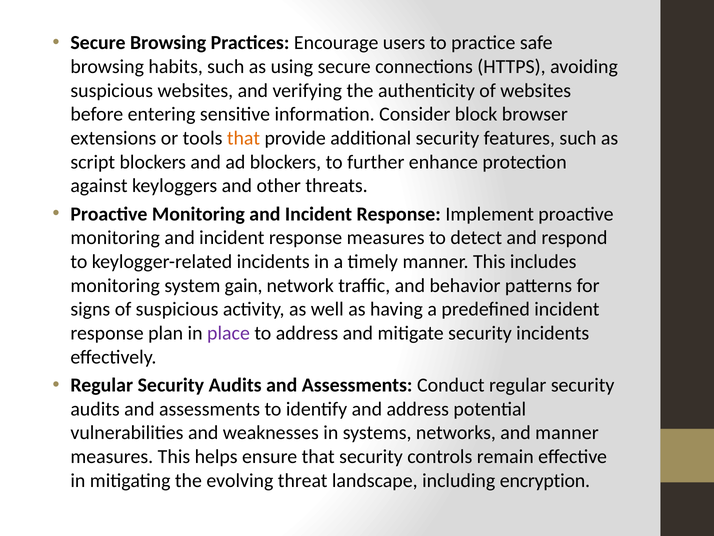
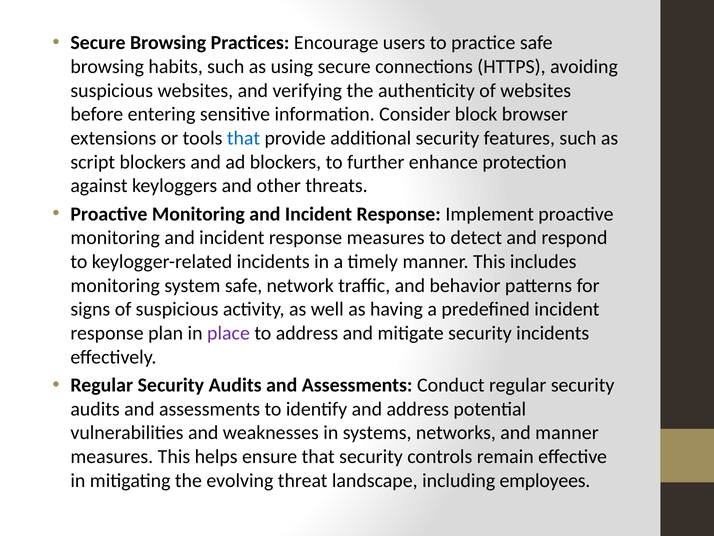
that at (243, 138) colour: orange -> blue
system gain: gain -> safe
encryption: encryption -> employees
